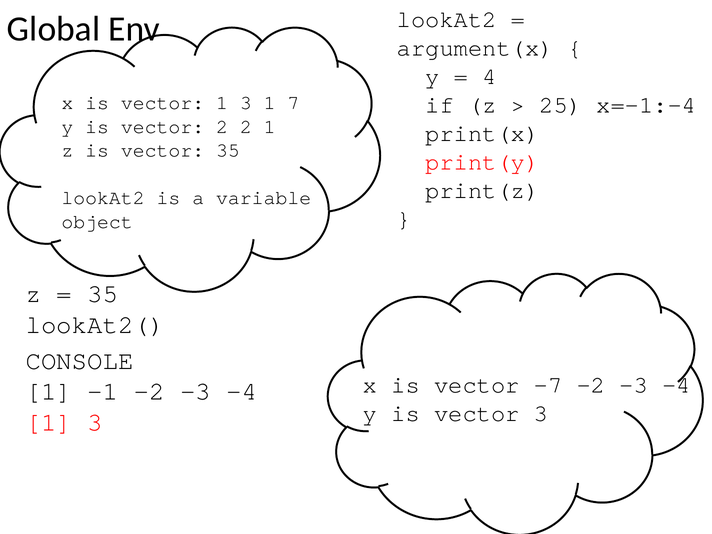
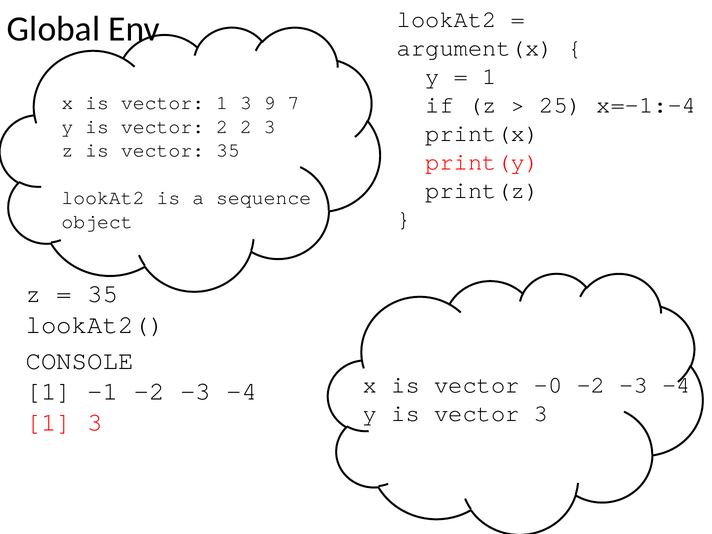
4 at (490, 76): 4 -> 1
3 1: 1 -> 9
2 1: 1 -> 3
variable: variable -> sequence
-7: -7 -> -0
